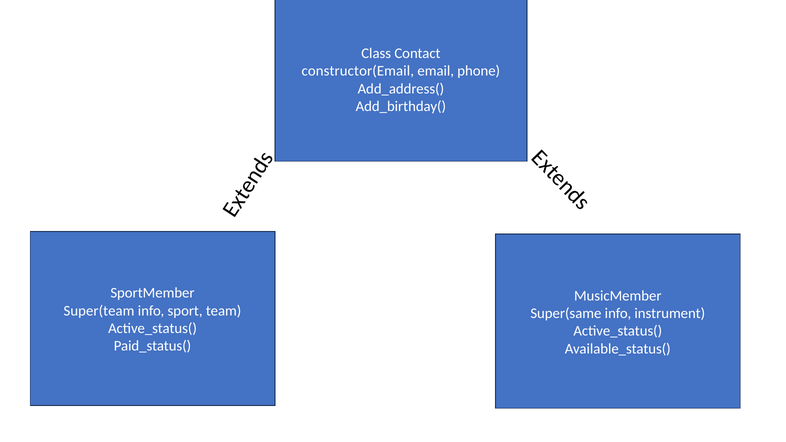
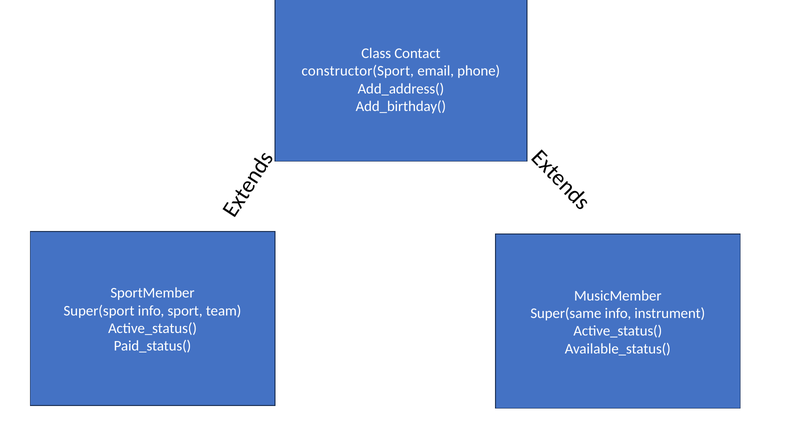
constructor(Email: constructor(Email -> constructor(Sport
Super(team: Super(team -> Super(sport
